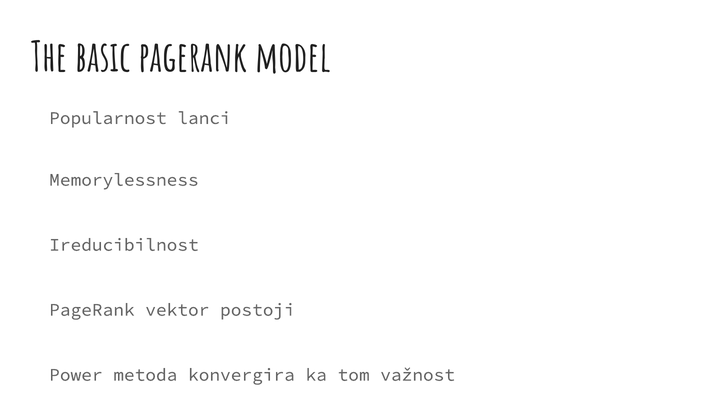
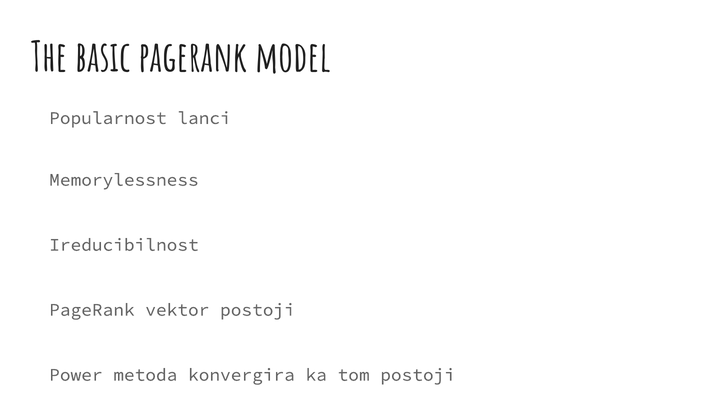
tom važnost: važnost -> postoji
